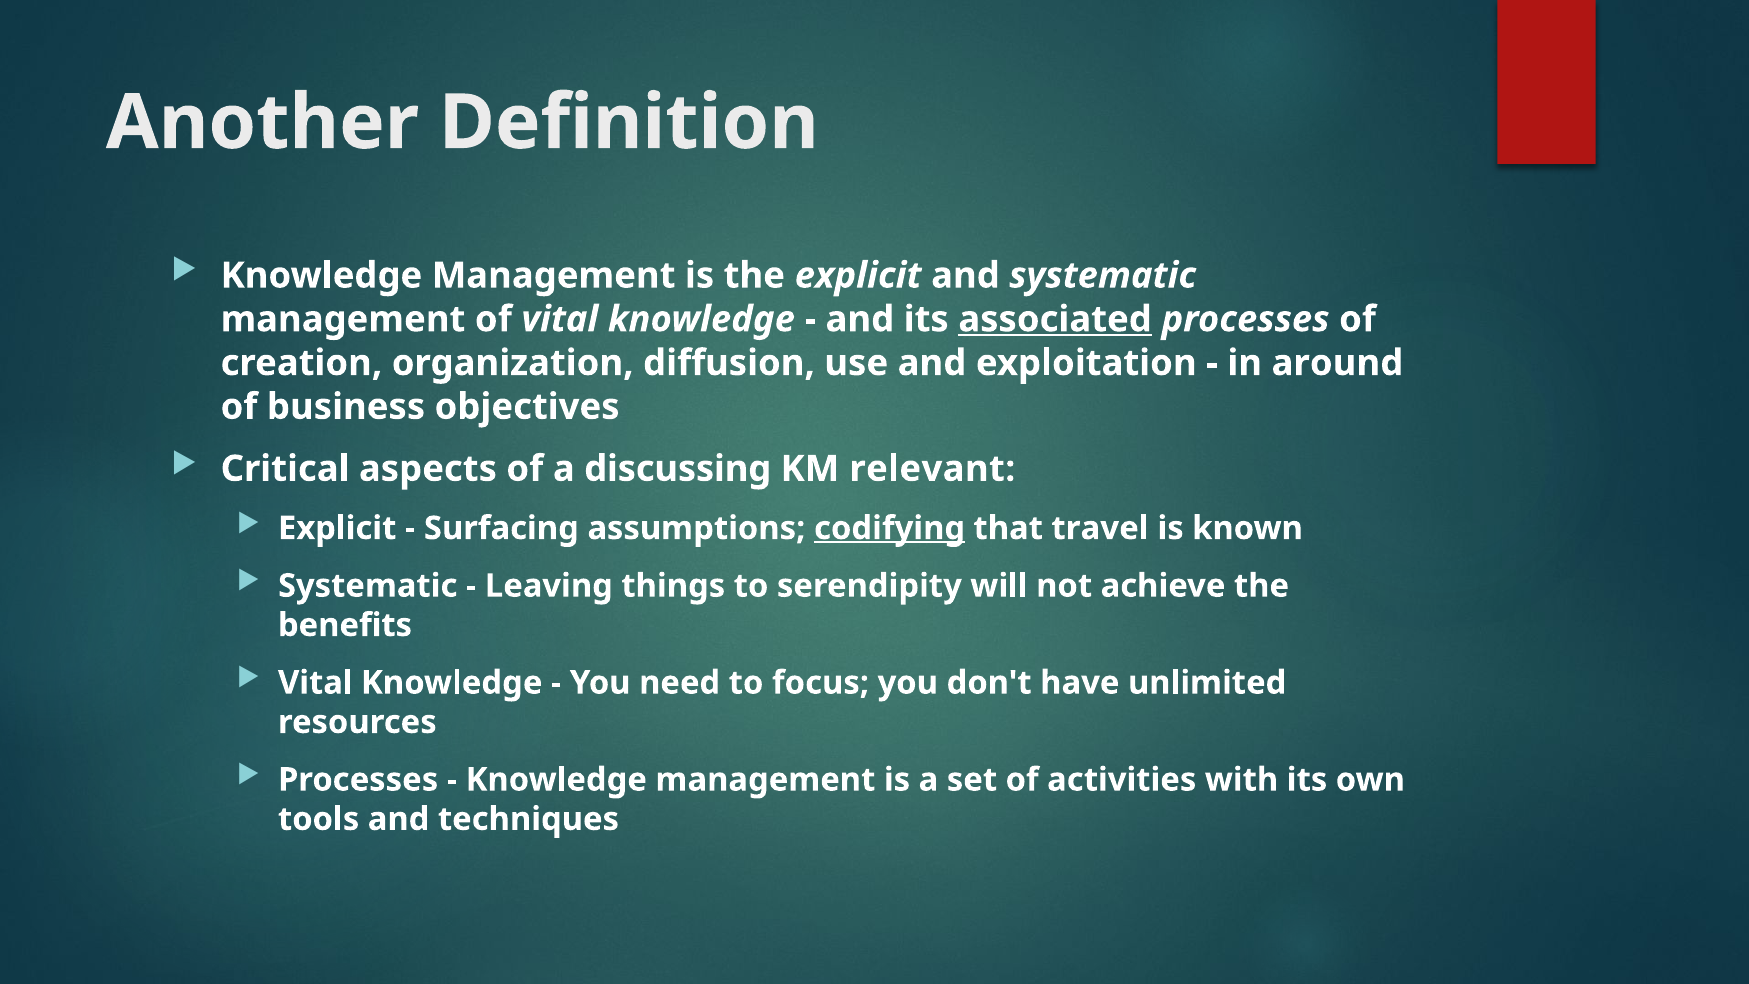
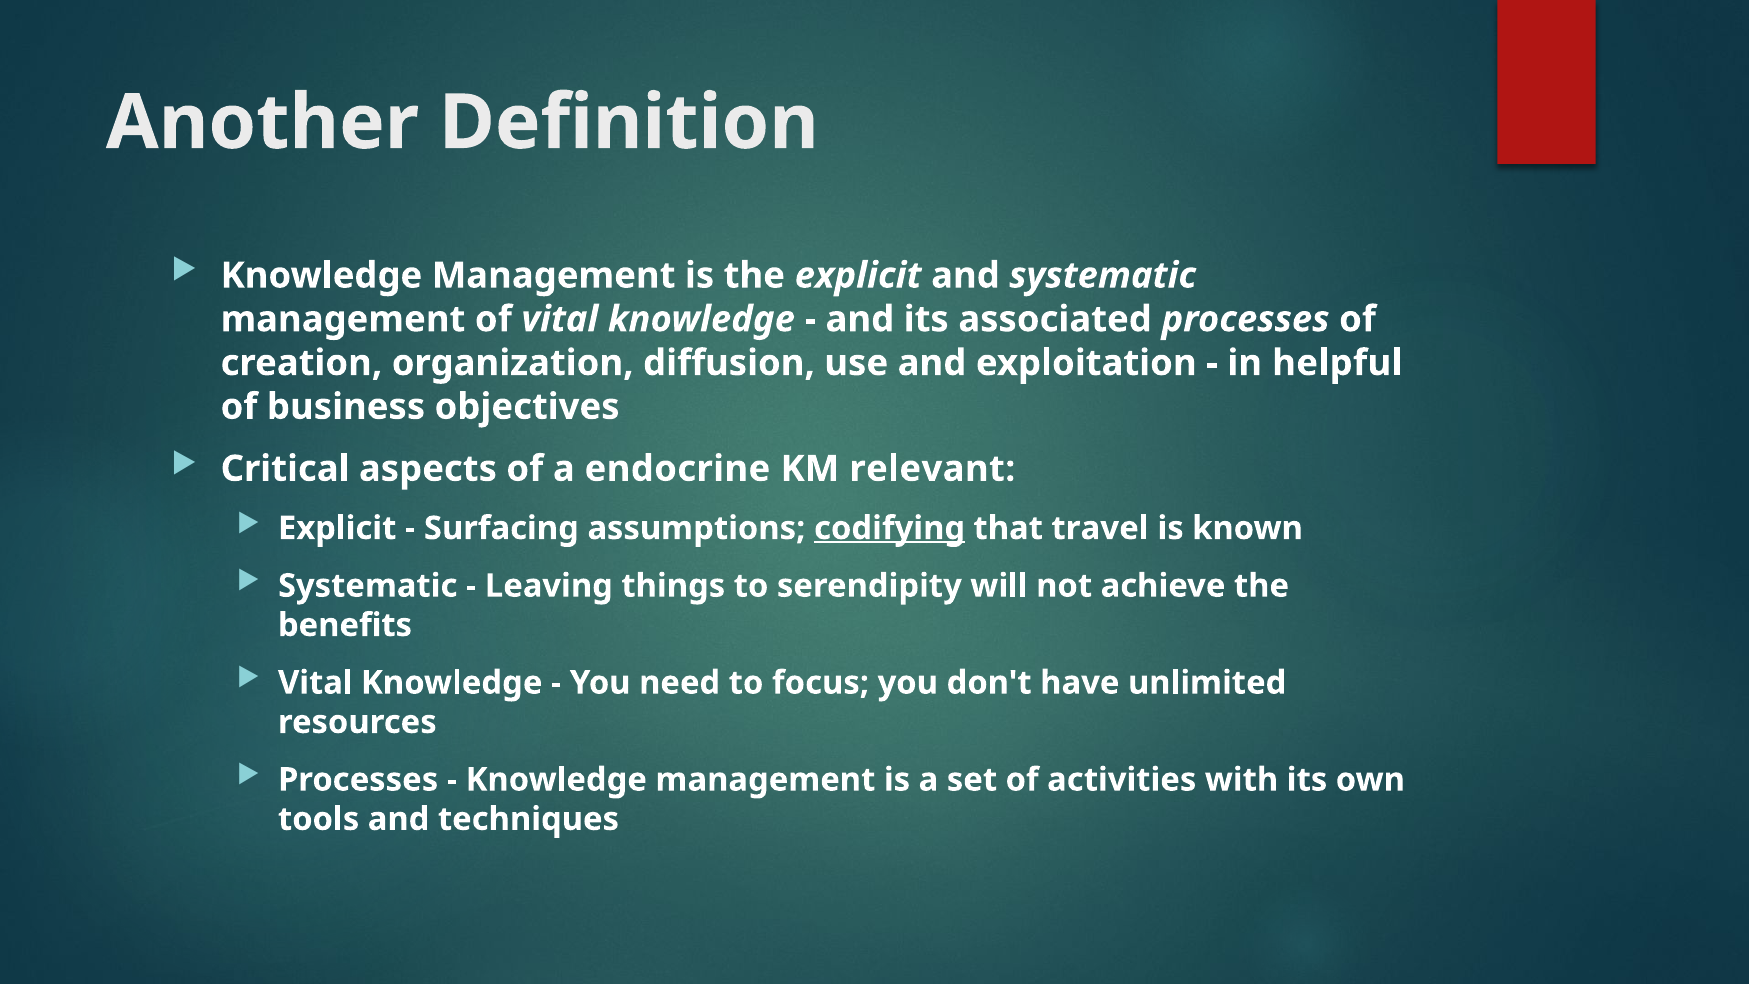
associated underline: present -> none
around: around -> helpful
discussing: discussing -> endocrine
